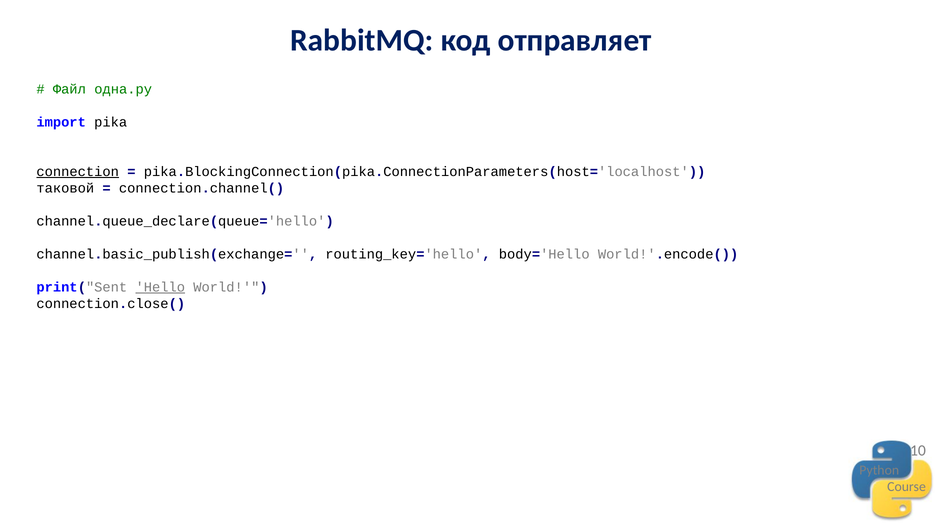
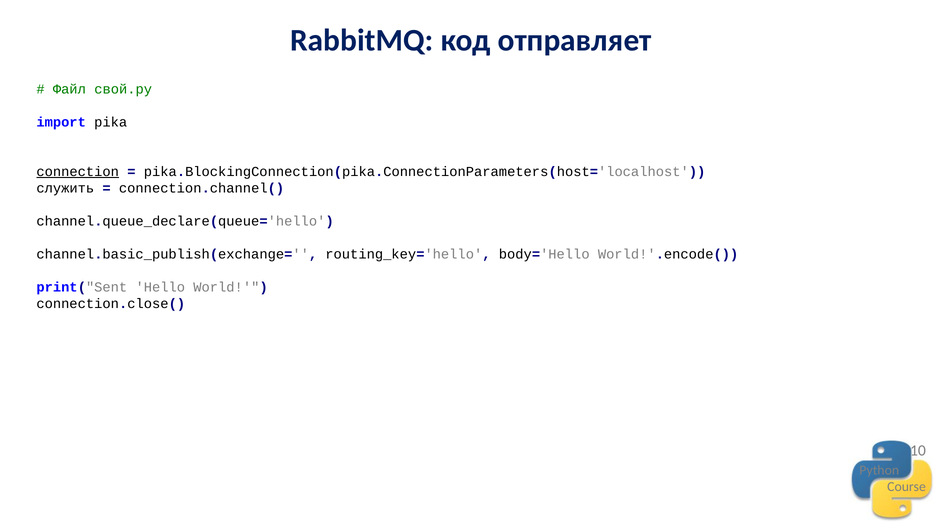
одна.py: одна.py -> свой.py
таковой: таковой -> служить
Hello underline: present -> none
